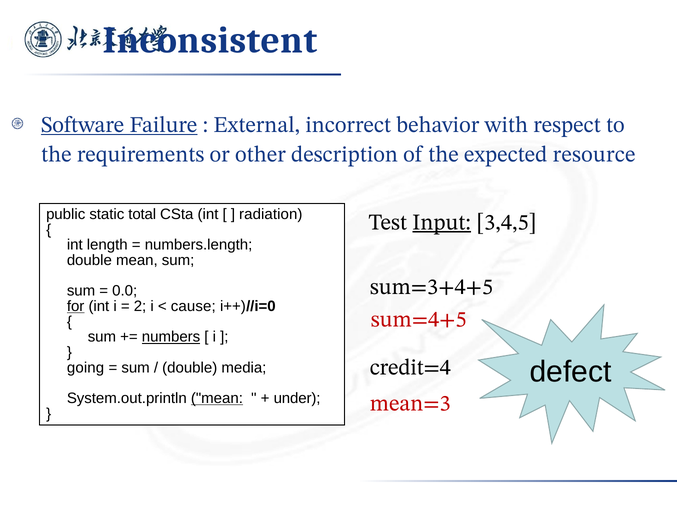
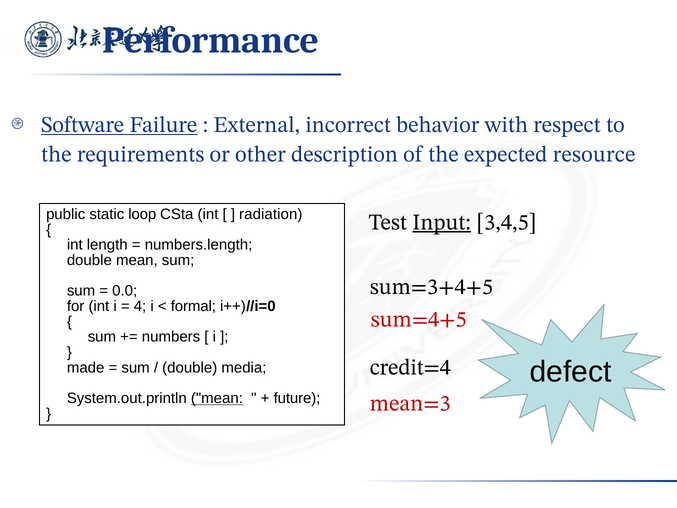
Inconsistent: Inconsistent -> Performance
total: total -> loop
for underline: present -> none
2: 2 -> 4
cause: cause -> formal
numbers underline: present -> none
going: going -> made
under: under -> future
